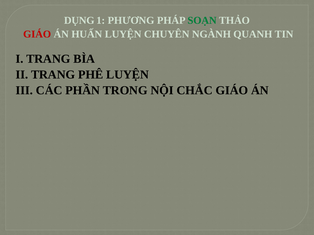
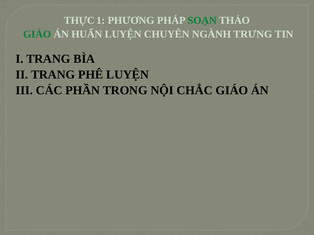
DỤNG: DỤNG -> THỰC
GIÁO at (37, 34) colour: red -> green
QUANH: QUANH -> TRƯNG
